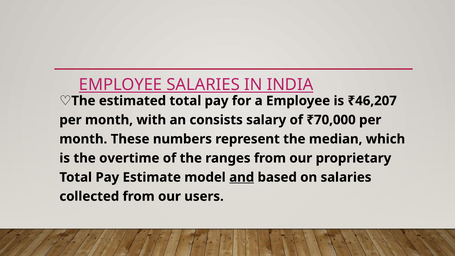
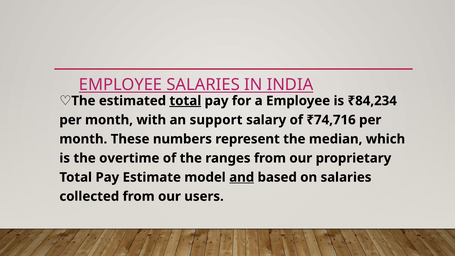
total at (185, 101) underline: none -> present
₹46,207: ₹46,207 -> ₹84,234
consists: consists -> support
₹70,000: ₹70,000 -> ₹74,716
